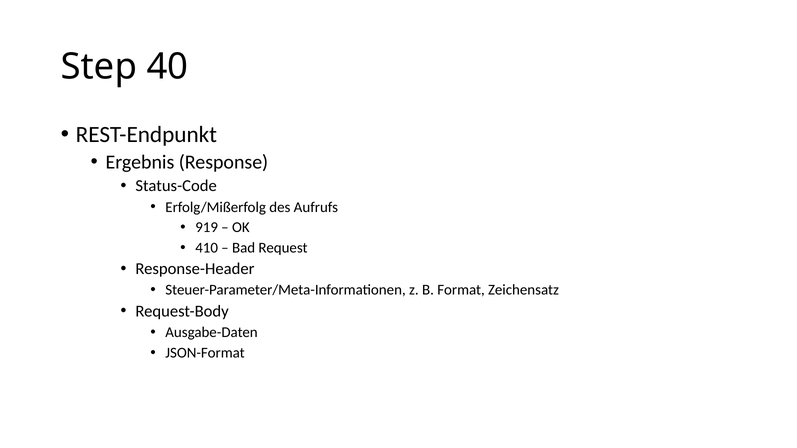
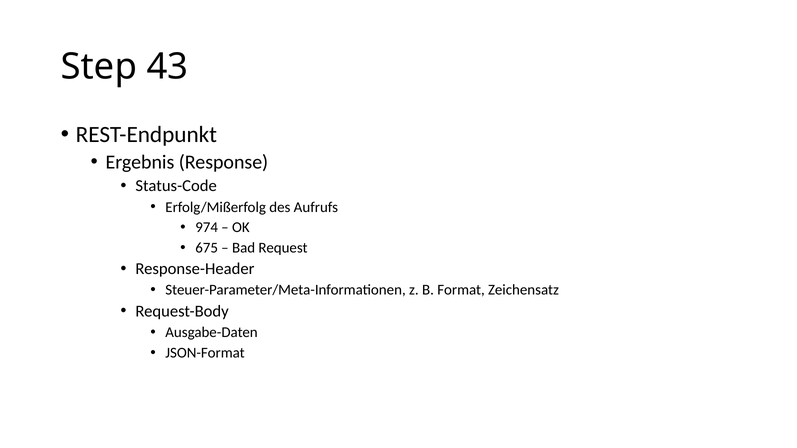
40: 40 -> 43
919: 919 -> 974
410: 410 -> 675
